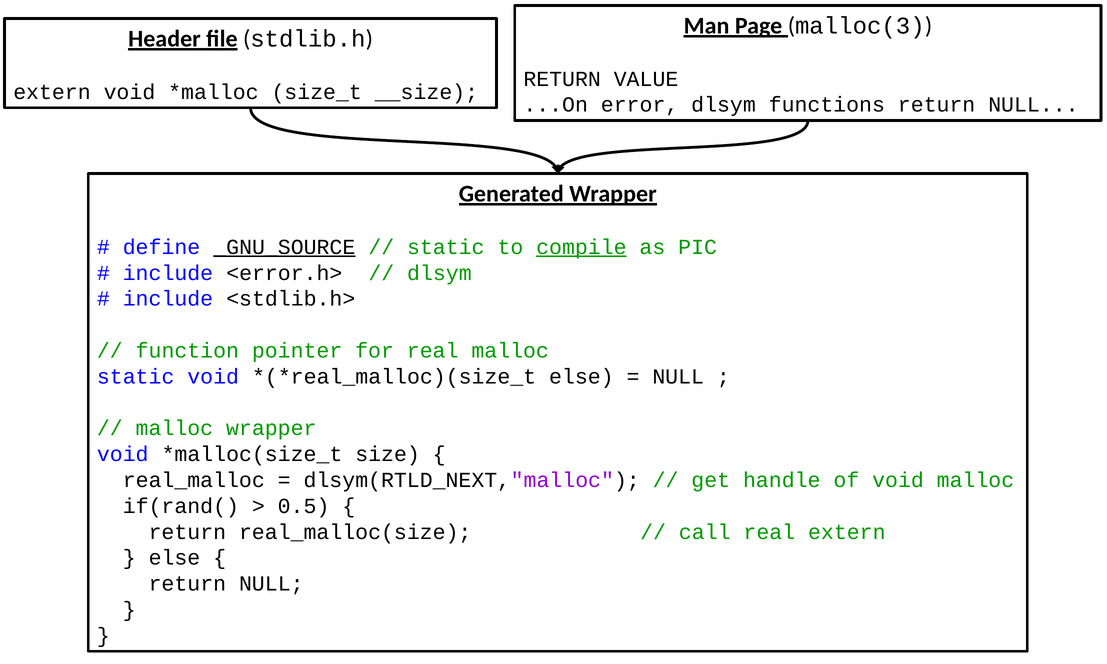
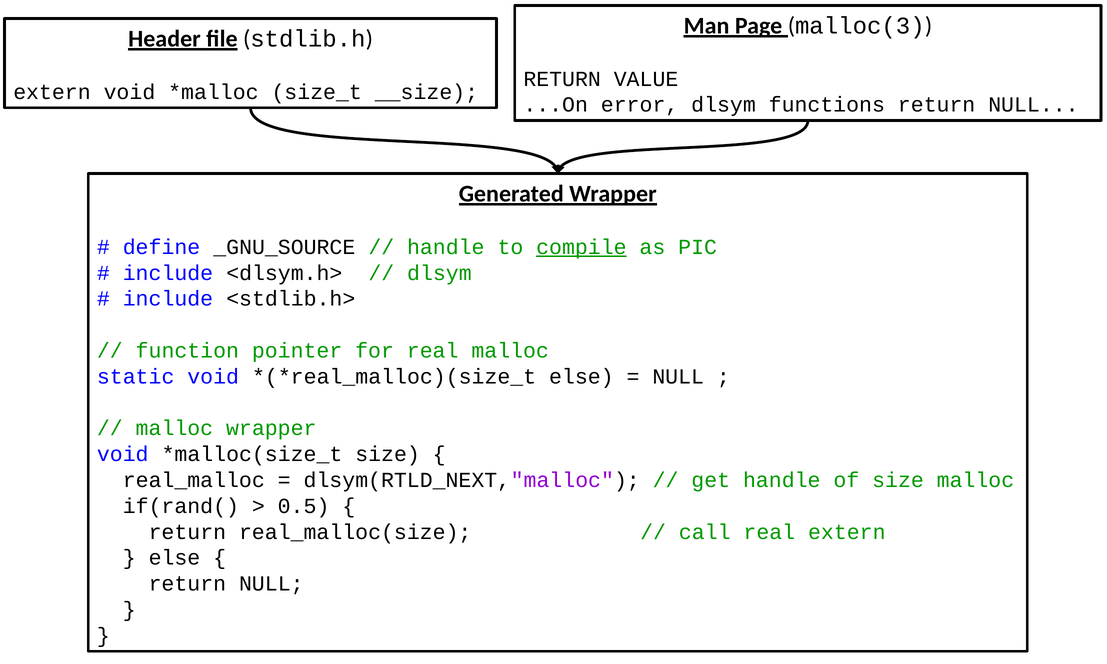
_GNU_SOURCE underline: present -> none
static at (446, 247): static -> handle
<error.h>: <error.h> -> <dlsym.h>
of void: void -> size
